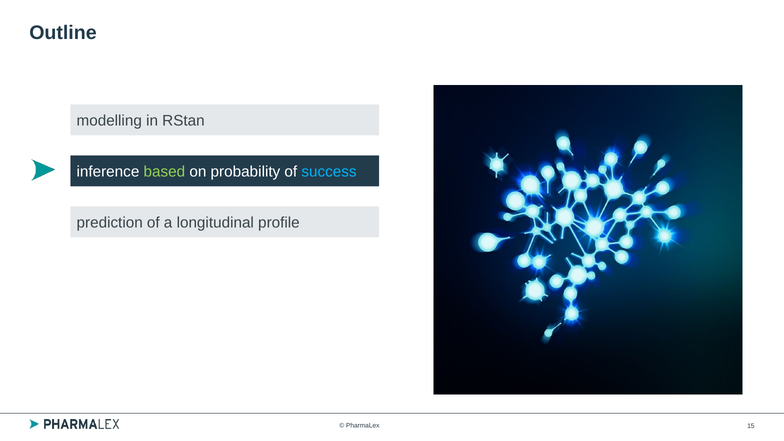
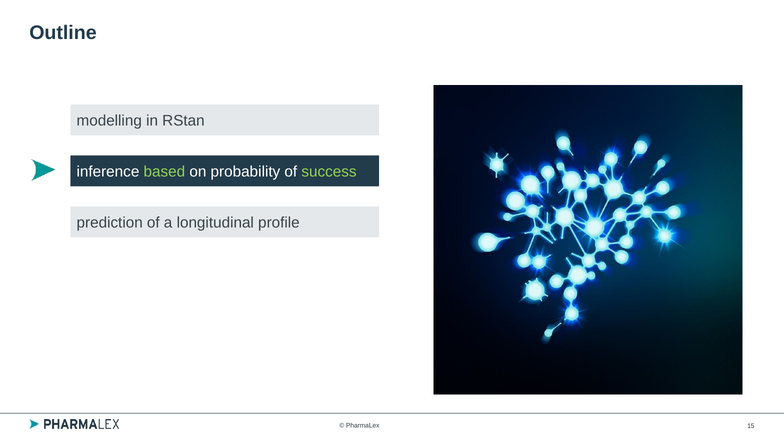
success colour: light blue -> light green
